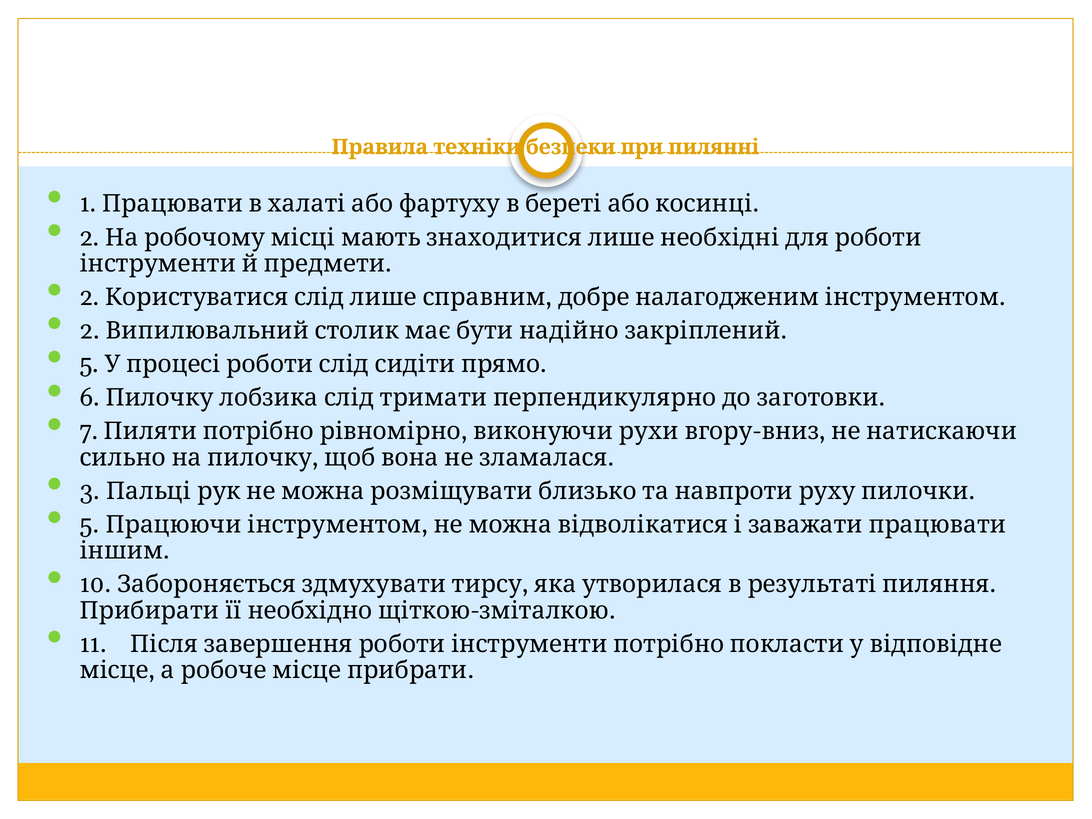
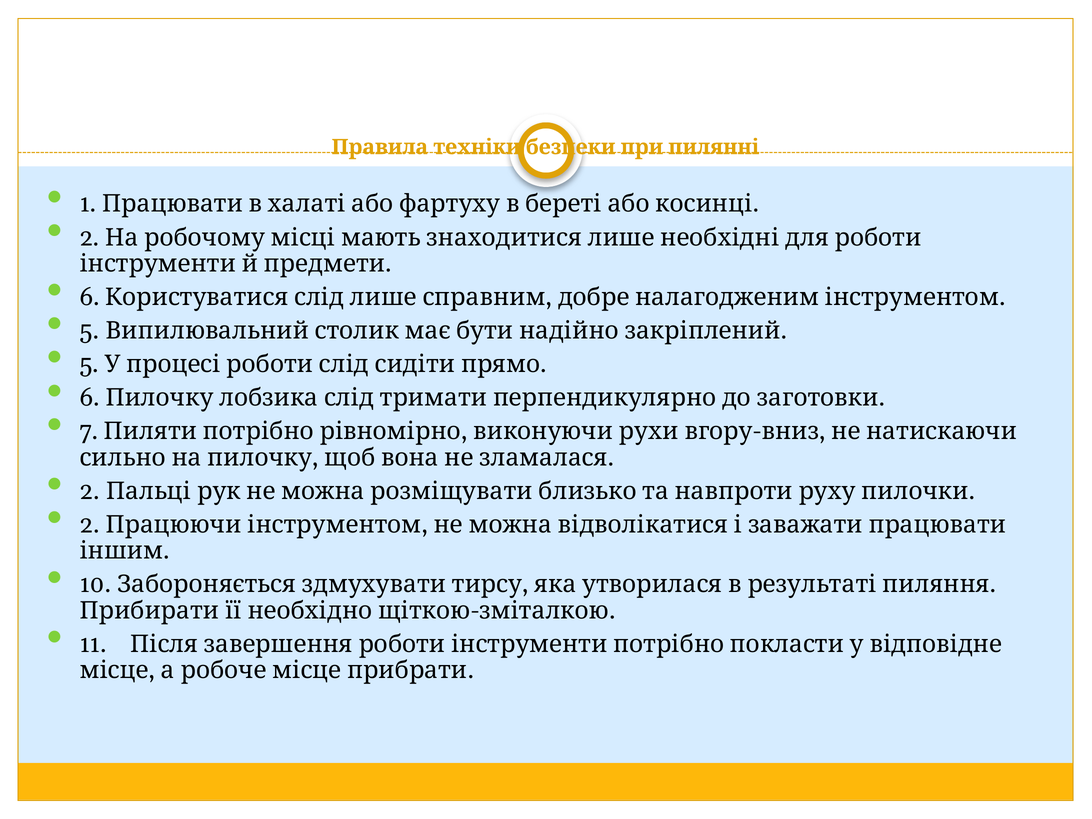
2 at (89, 297): 2 -> 6
2 at (90, 331): 2 -> 5
3 at (90, 491): 3 -> 2
5 at (90, 525): 5 -> 2
